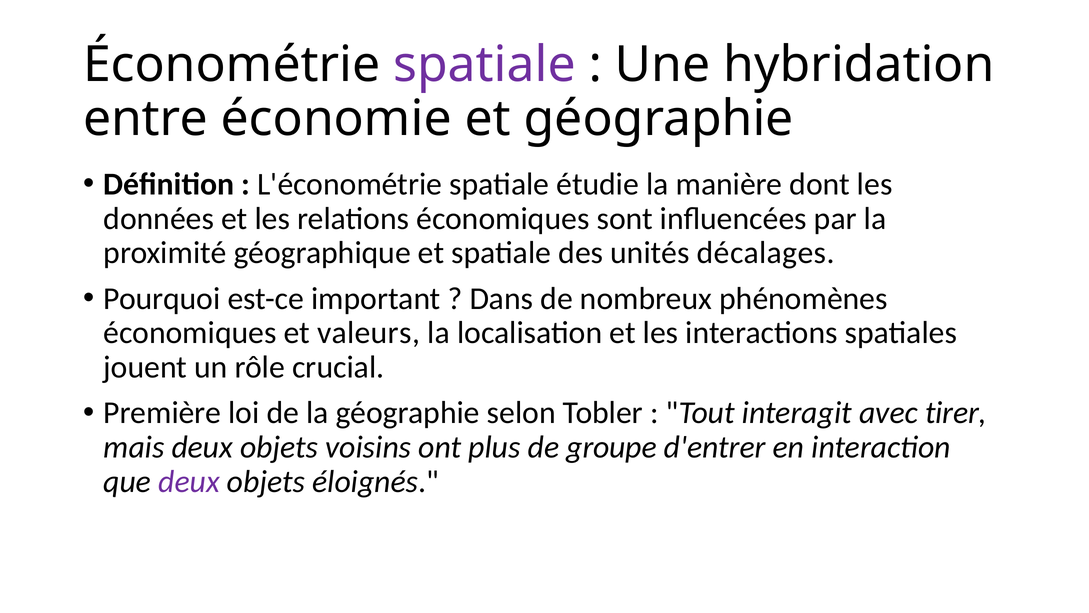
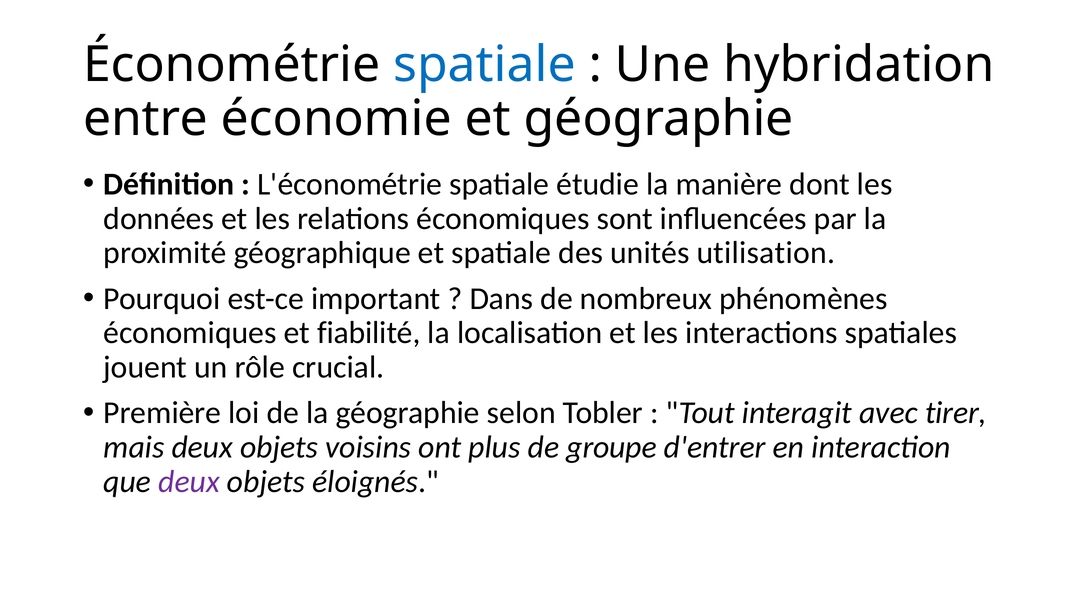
spatiale at (484, 64) colour: purple -> blue
décalages: décalages -> utilisation
valeurs: valeurs -> fiabilité
